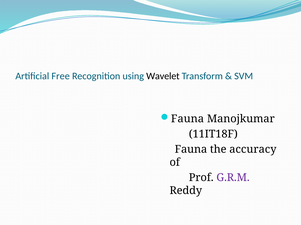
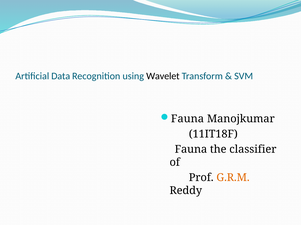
Free: Free -> Data
accuracy: accuracy -> classifier
G.R.M colour: purple -> orange
